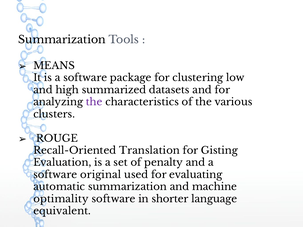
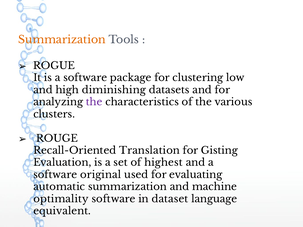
Summarization at (62, 40) colour: black -> orange
MEANS: MEANS -> ROGUE
summarized: summarized -> diminishing
penalty: penalty -> highest
shorter: shorter -> dataset
